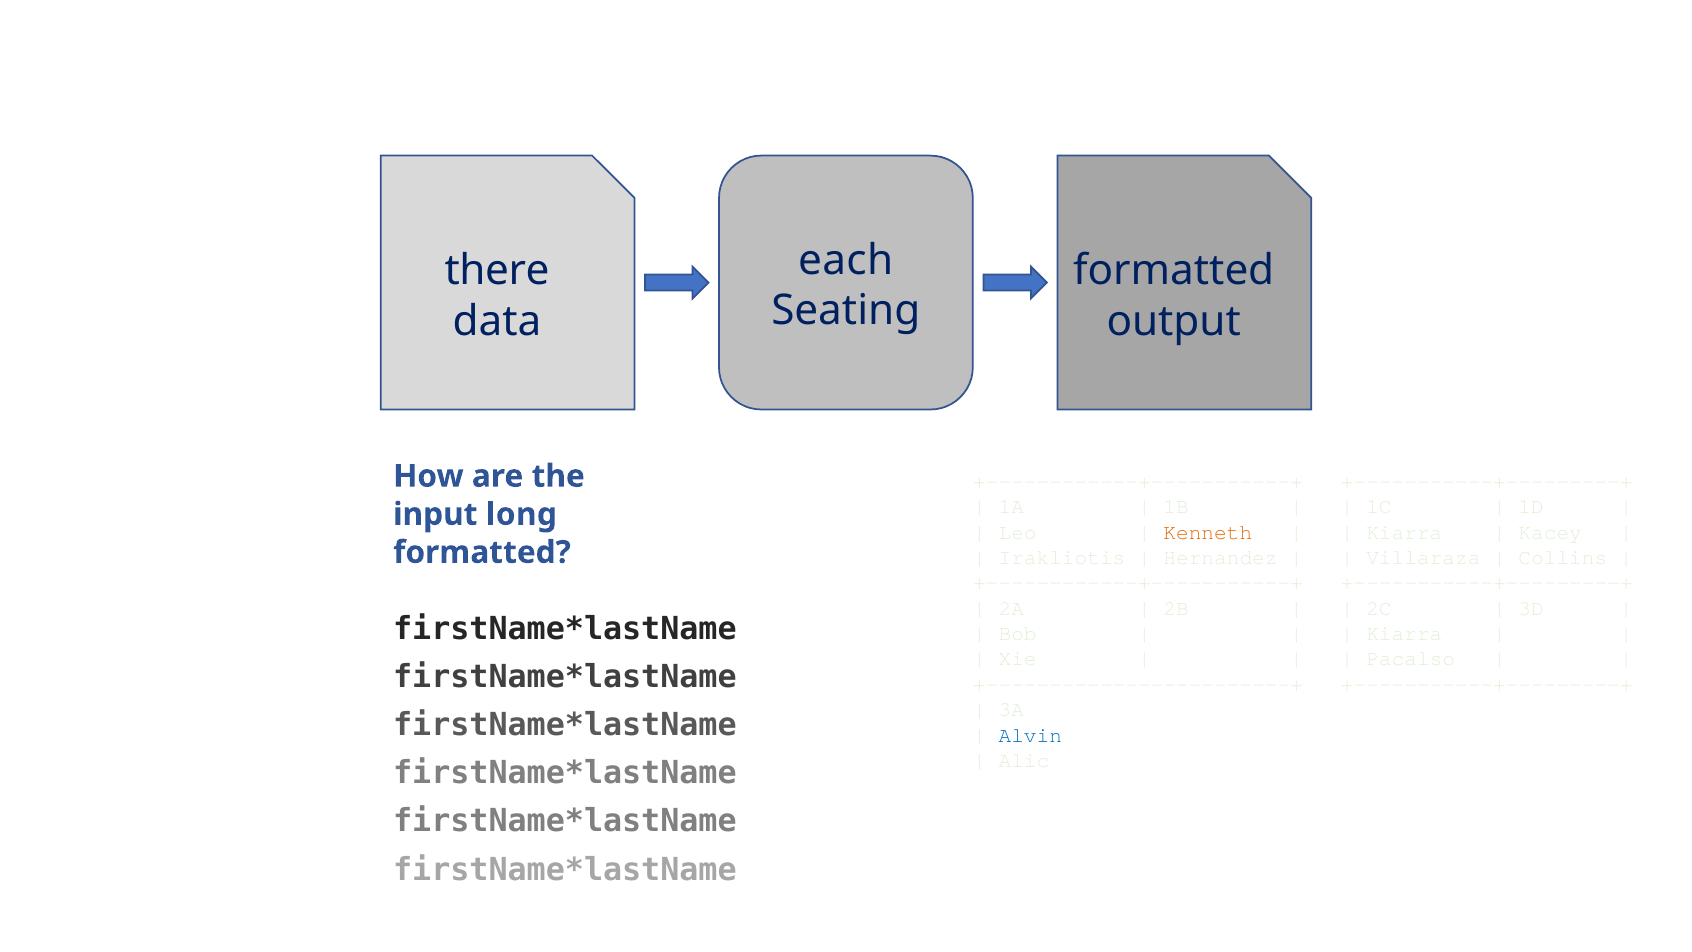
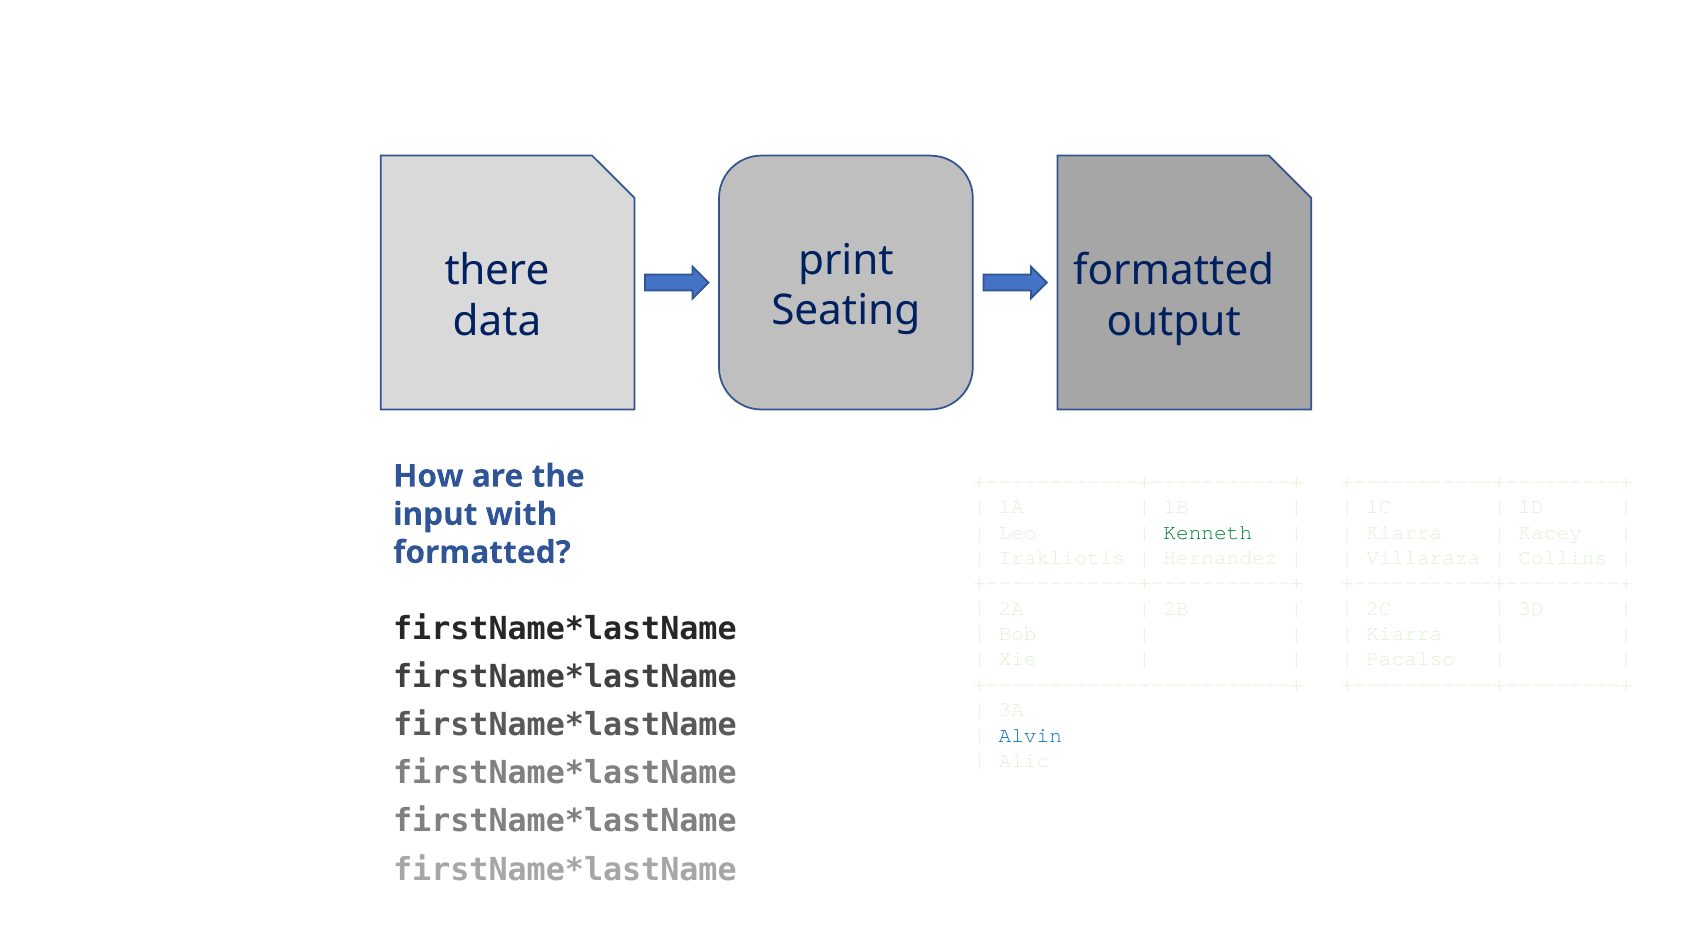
each: each -> print
long: long -> with
Kenneth colour: orange -> green
